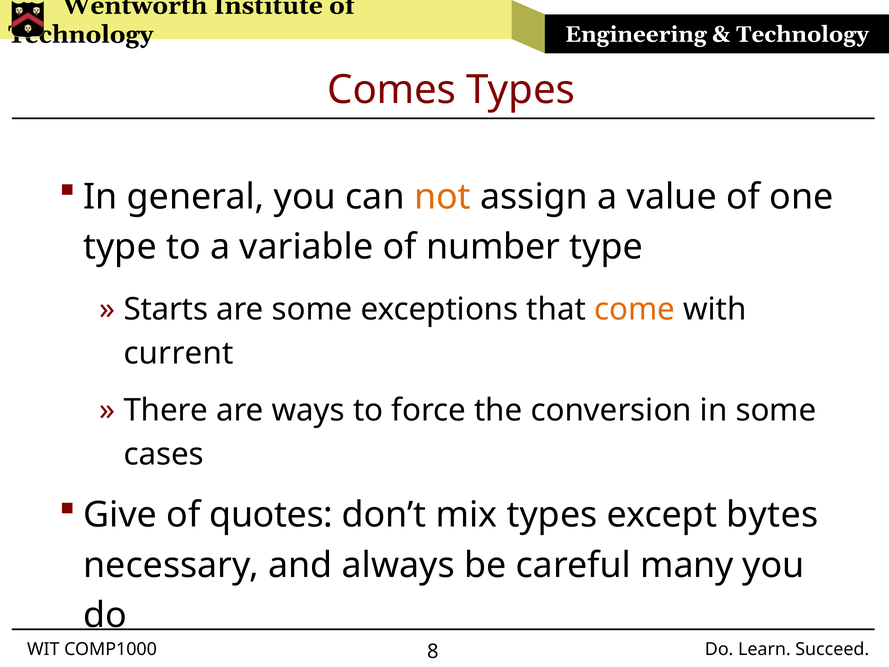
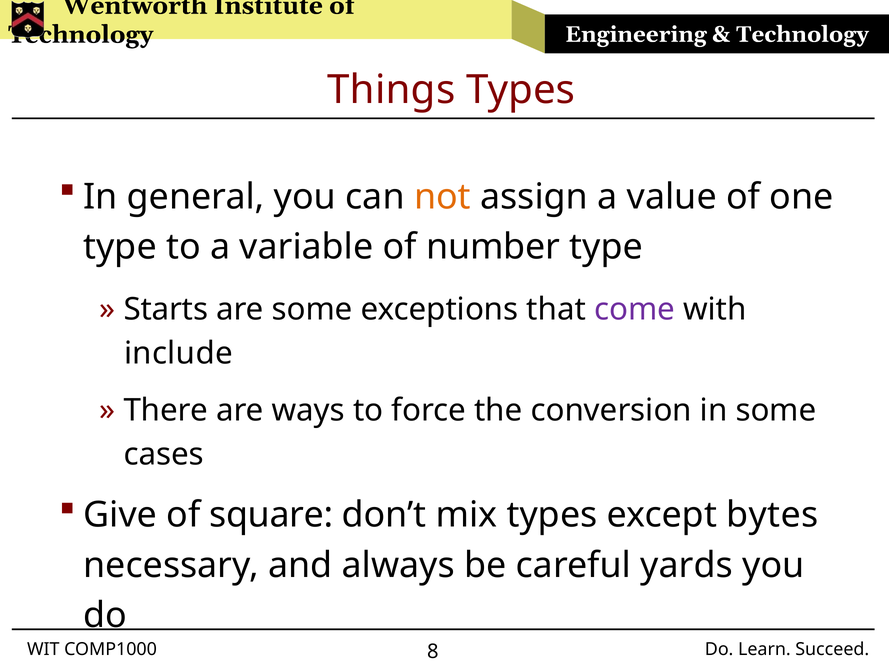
Comes: Comes -> Things
come colour: orange -> purple
current: current -> include
quotes: quotes -> square
many: many -> yards
